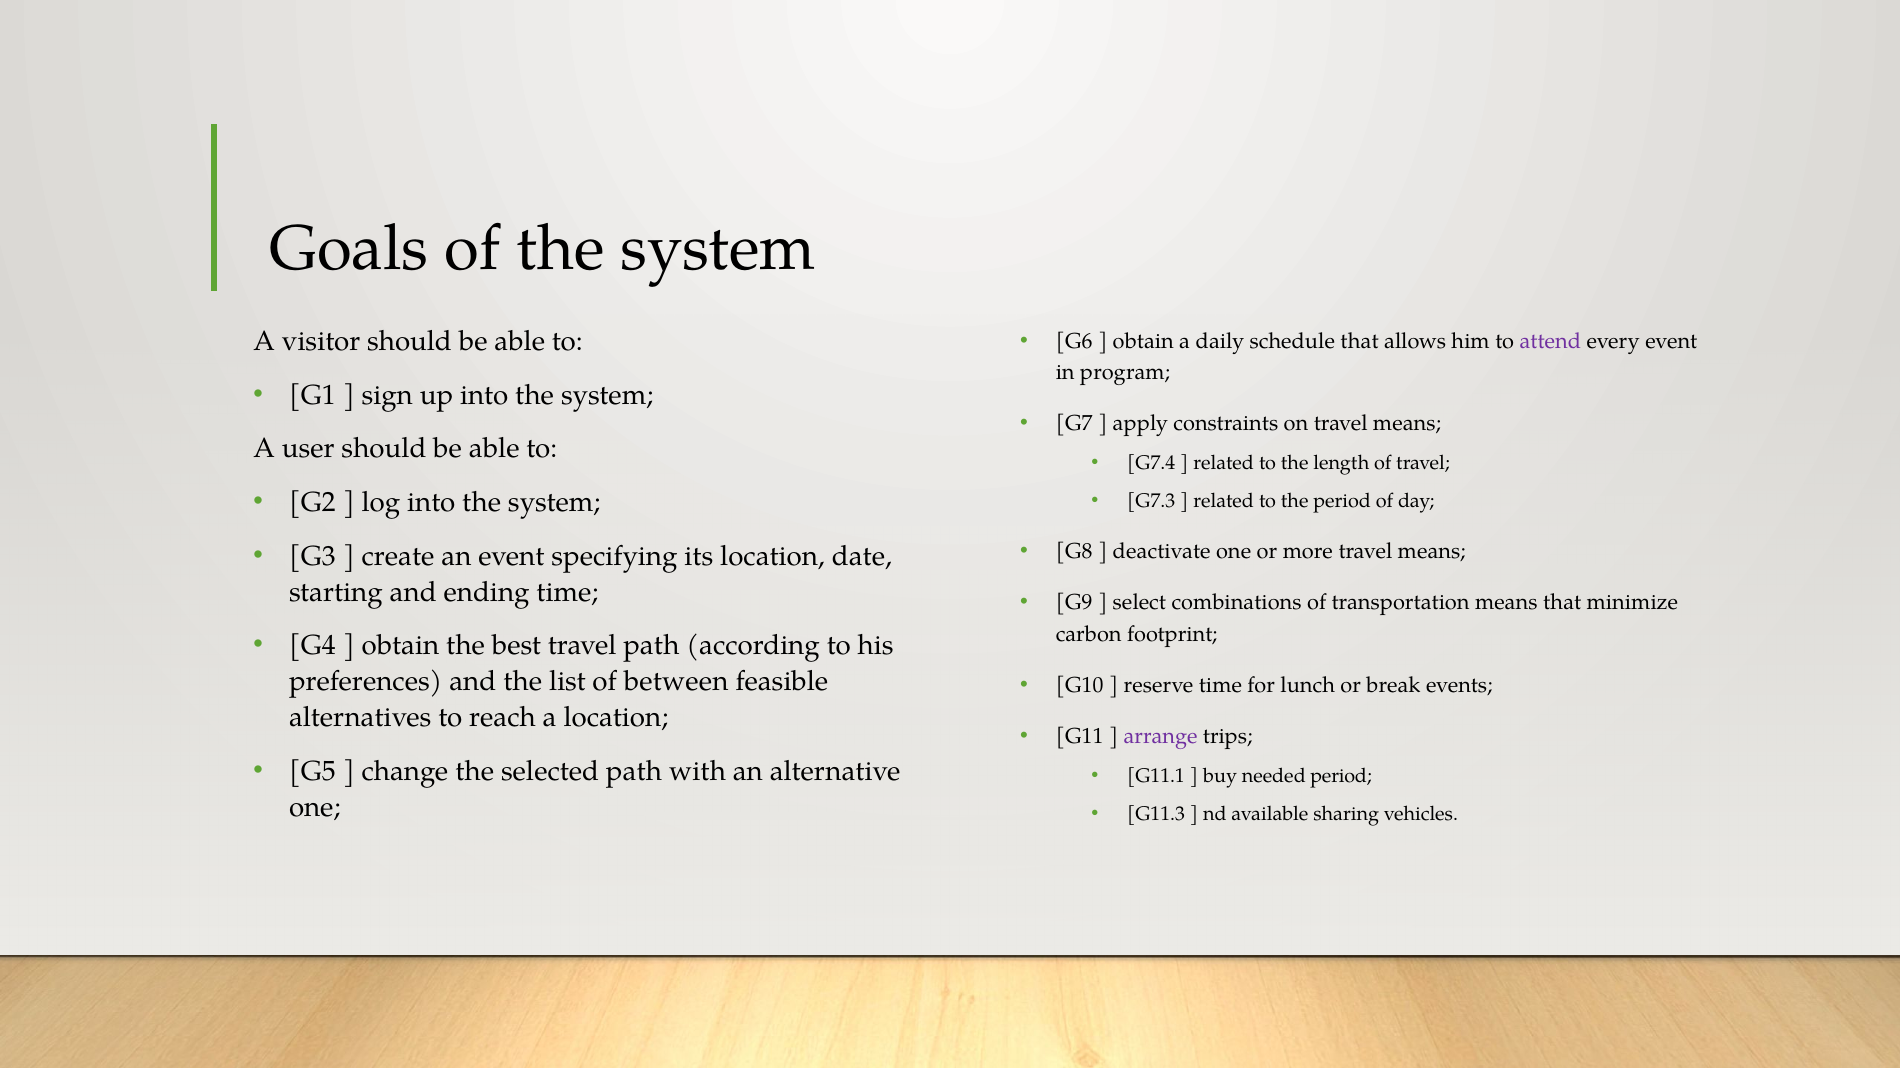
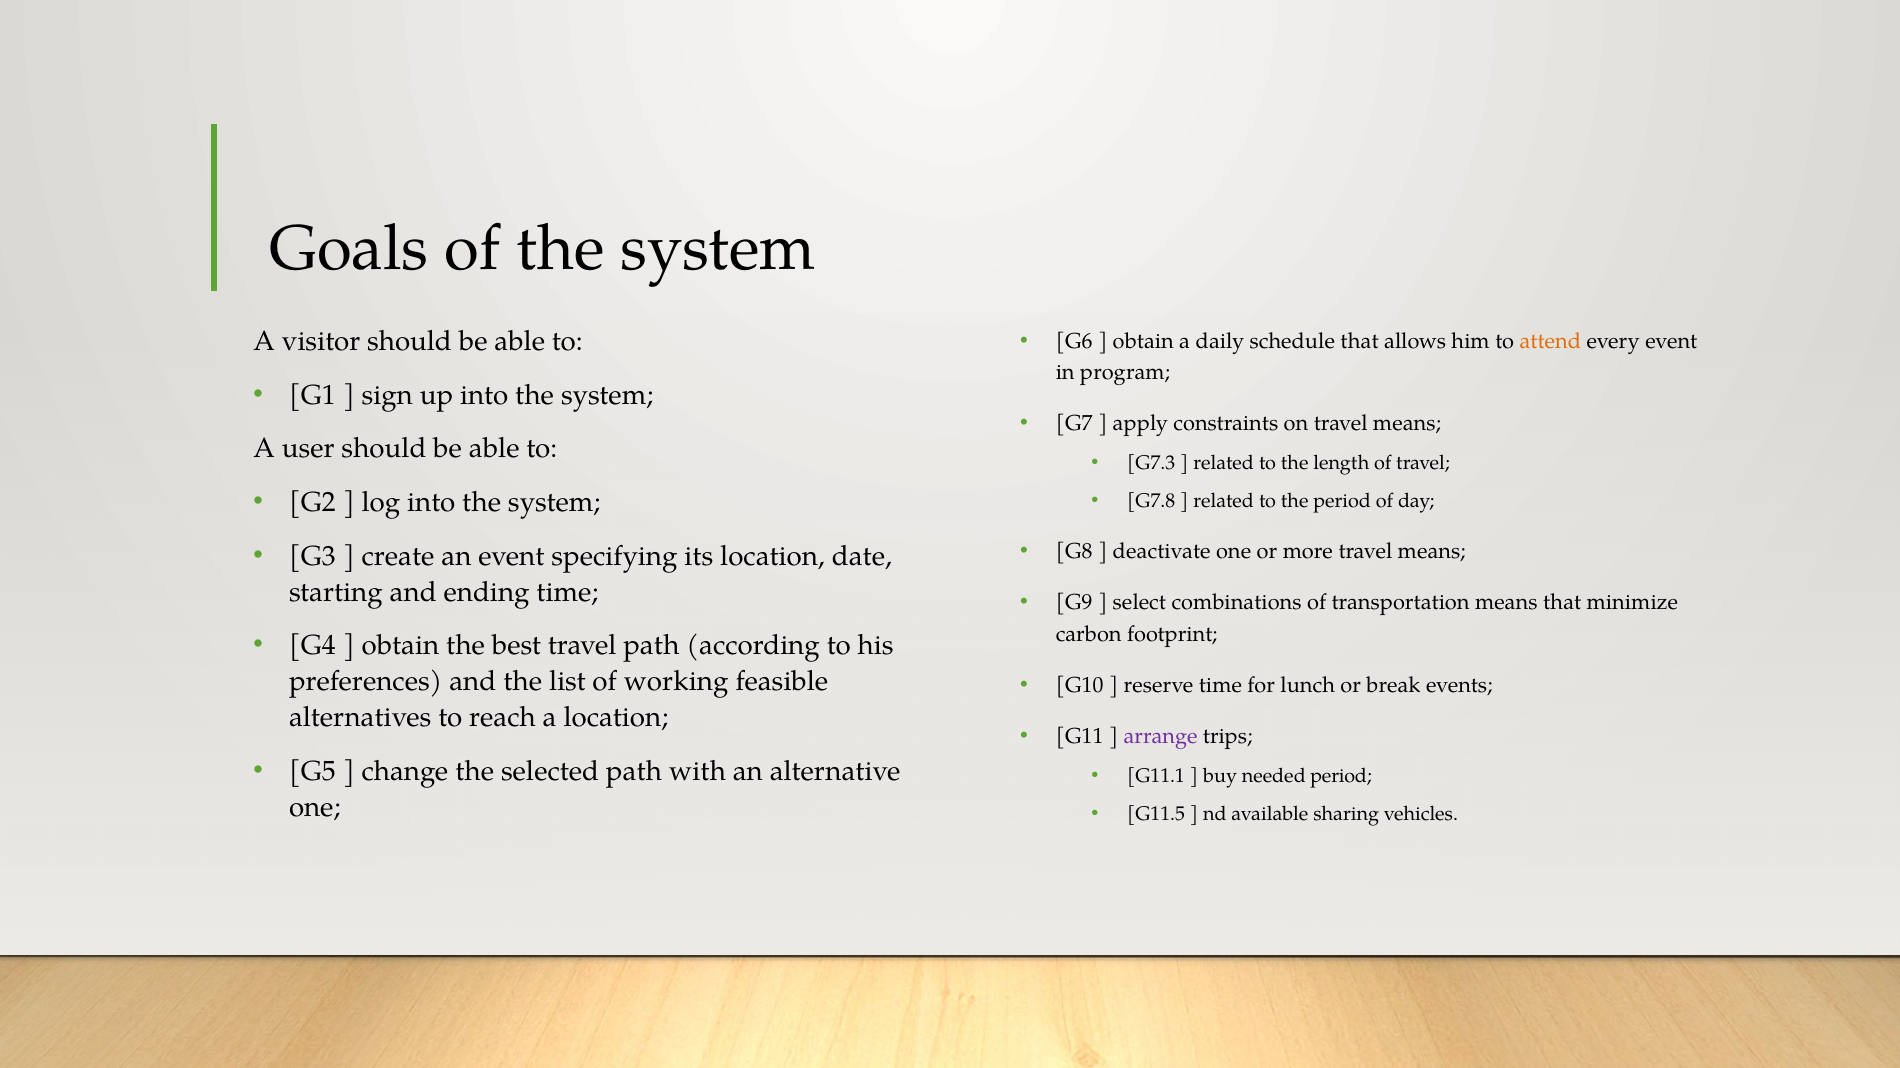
attend colour: purple -> orange
G7.4: G7.4 -> G7.3
G7.3: G7.3 -> G7.8
between: between -> working
G11.3: G11.3 -> G11.5
